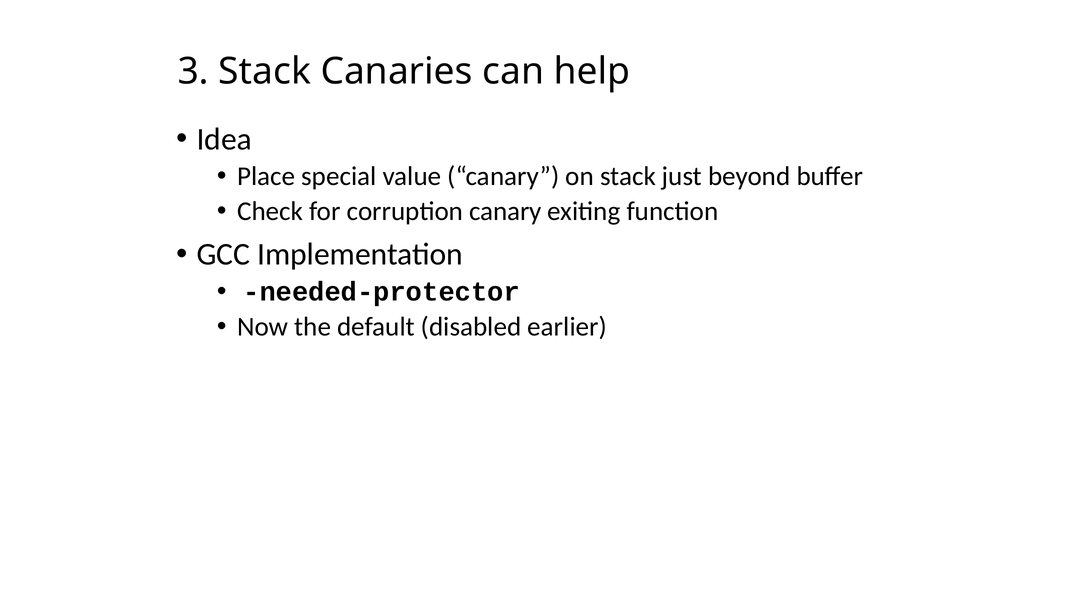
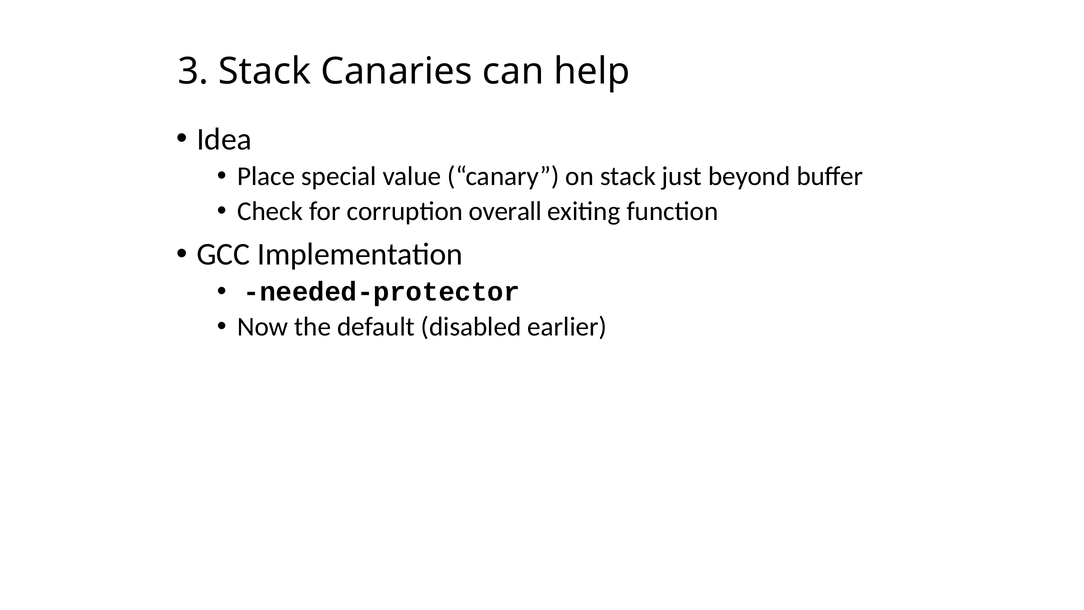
corruption canary: canary -> overall
